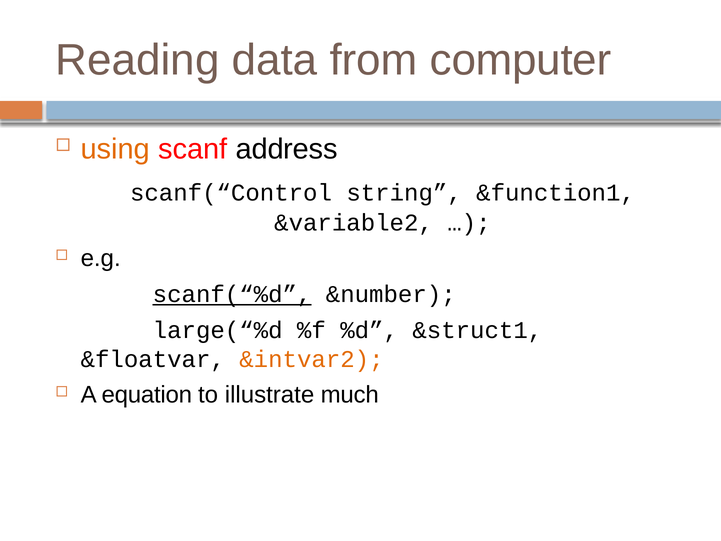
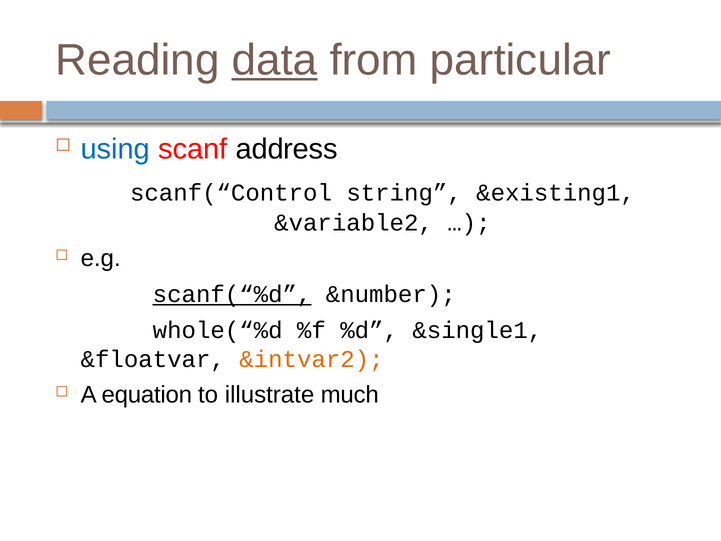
data underline: none -> present
computer: computer -> particular
using colour: orange -> blue
&function1: &function1 -> &existing1
large(“%d: large(“%d -> whole(“%d
&struct1: &struct1 -> &single1
